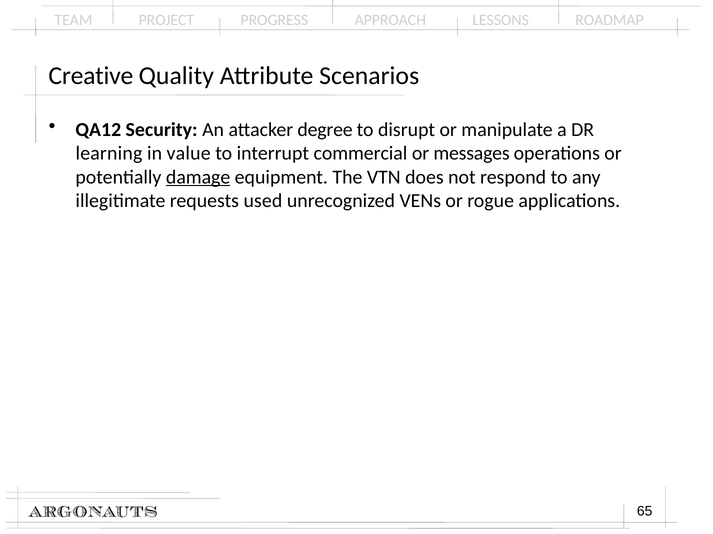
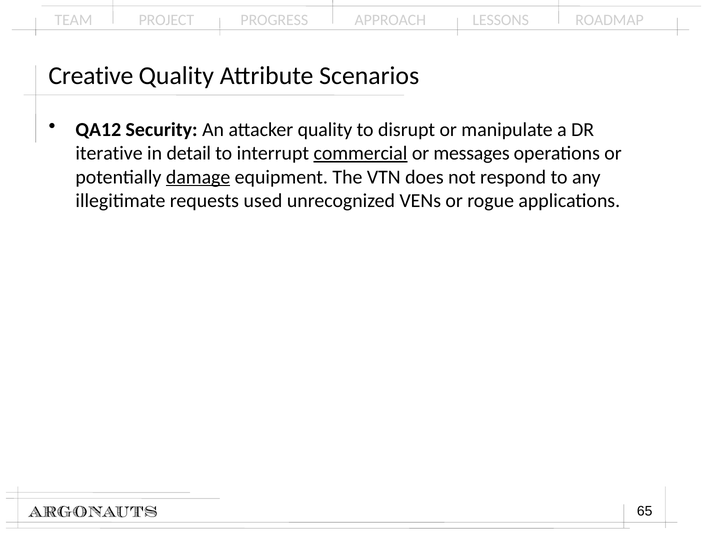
attacker degree: degree -> quality
learning: learning -> iterative
value: value -> detail
commercial underline: none -> present
